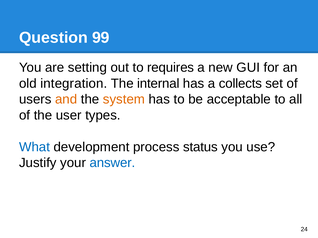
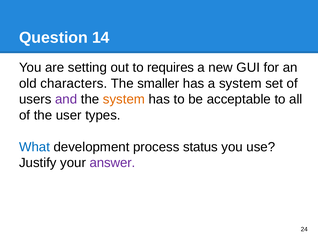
99: 99 -> 14
integration: integration -> characters
internal: internal -> smaller
a collects: collects -> system
and colour: orange -> purple
answer colour: blue -> purple
